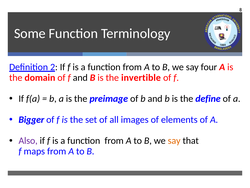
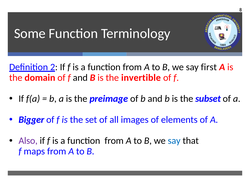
four: four -> first
define: define -> subset
say at (174, 140) colour: orange -> blue
